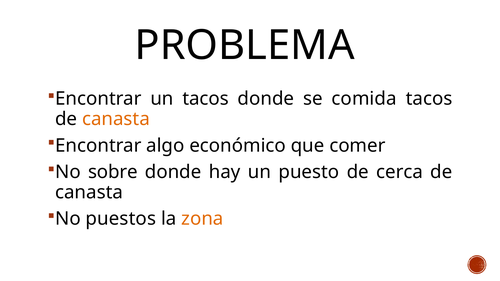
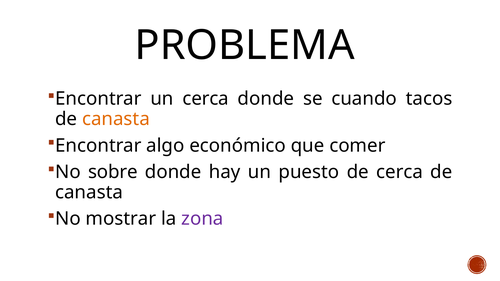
un tacos: tacos -> cerca
comida: comida -> cuando
puestos: puestos -> mostrar
zona colour: orange -> purple
